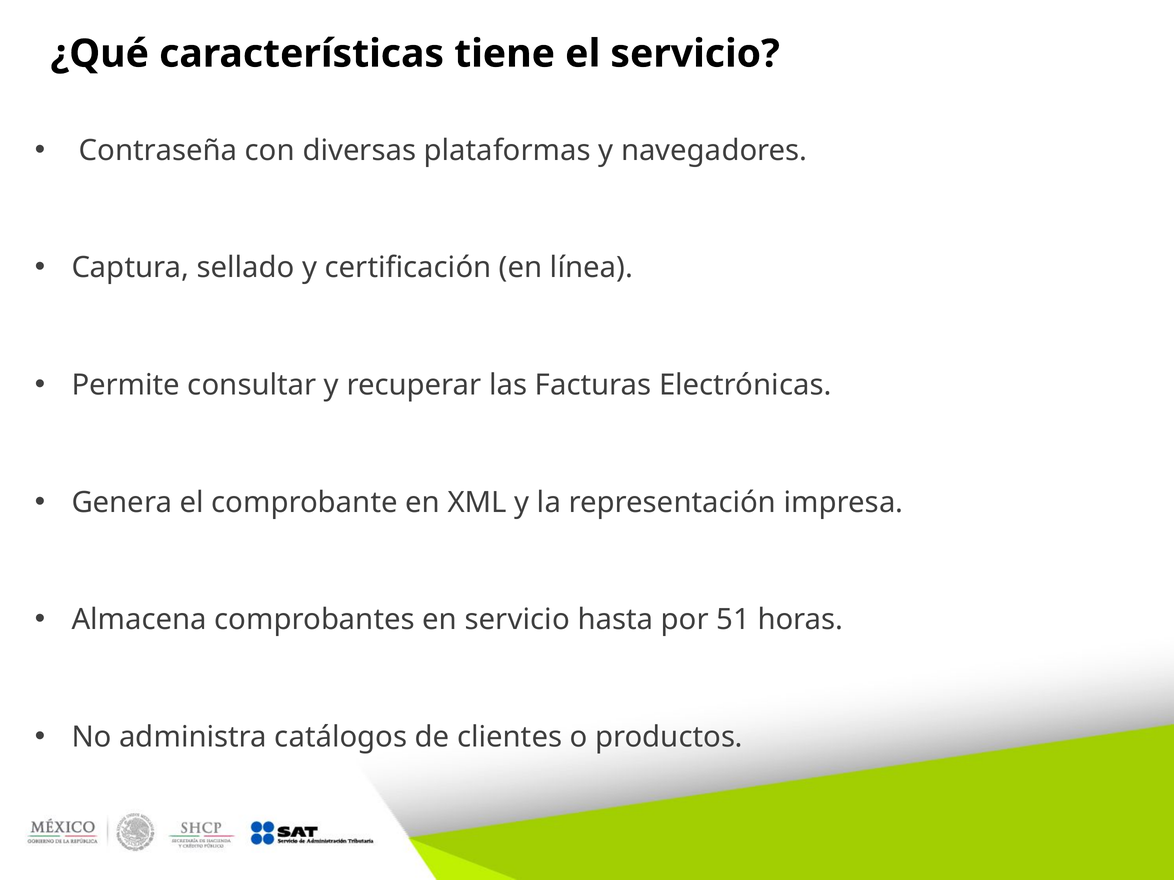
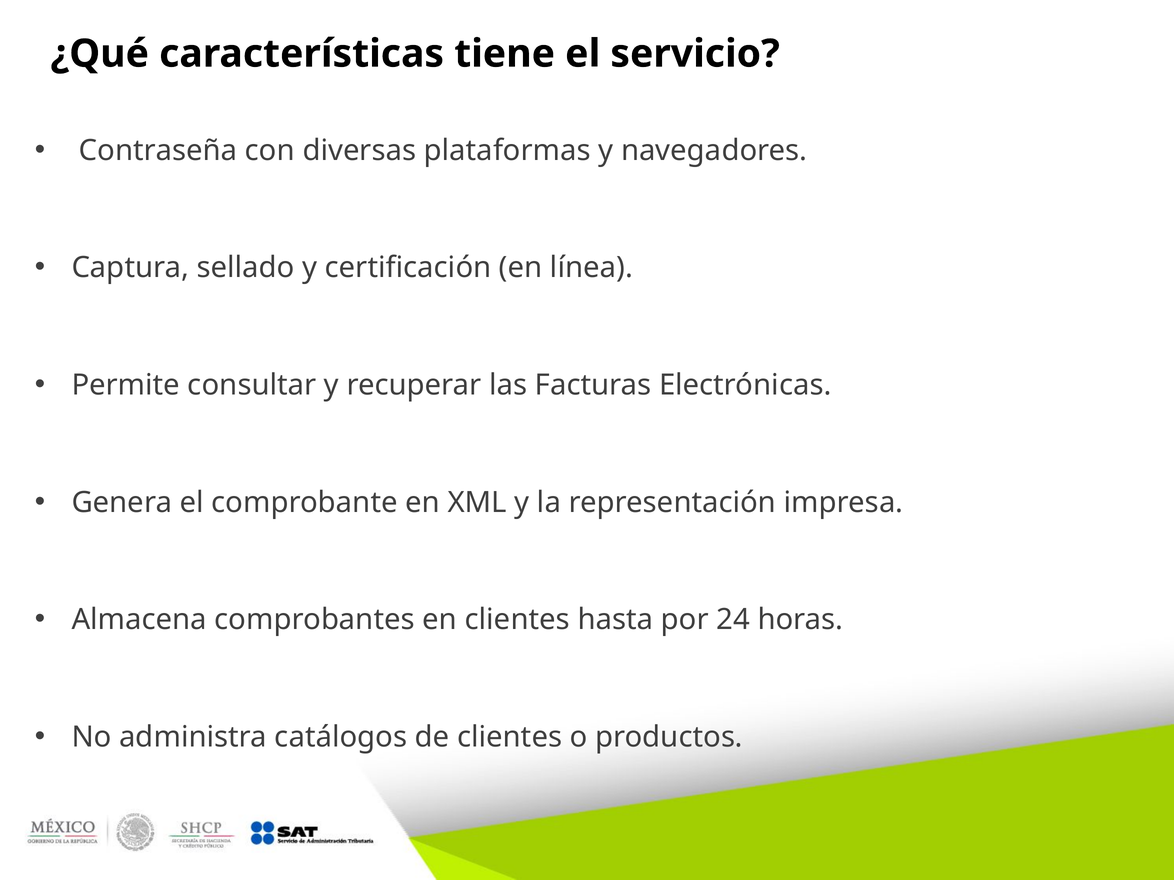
en servicio: servicio -> clientes
51: 51 -> 24
